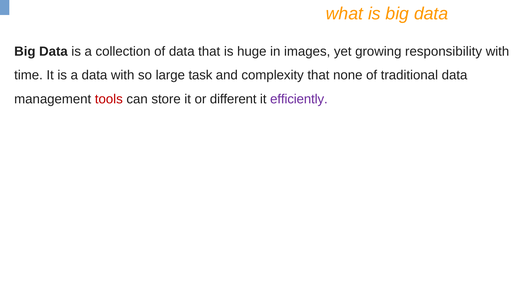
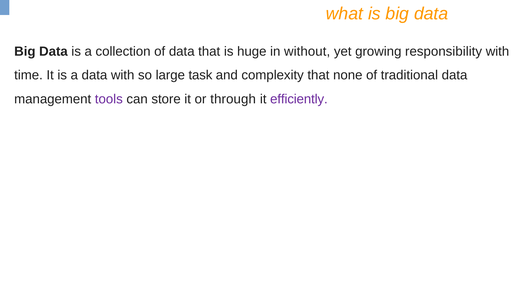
images: images -> without
tools colour: red -> purple
different: different -> through
